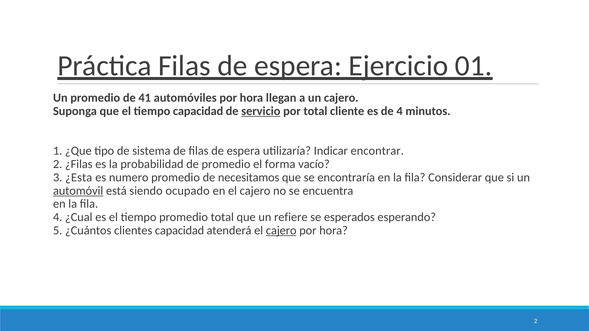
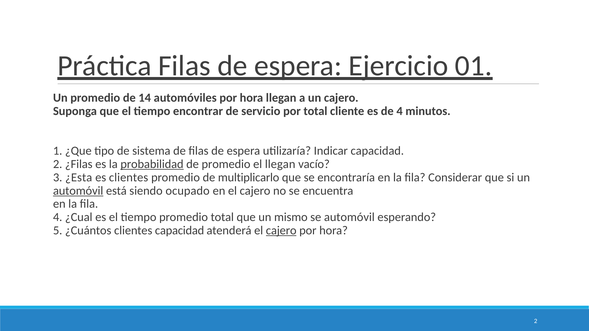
41: 41 -> 14
tiempo capacidad: capacidad -> encontrar
servicio underline: present -> none
Indicar encontrar: encontrar -> capacidad
probabilidad underline: none -> present
el forma: forma -> llegan
es numero: numero -> clientes
necesitamos: necesitamos -> multiplicarlo
refiere: refiere -> mismo
se esperados: esperados -> automóvil
